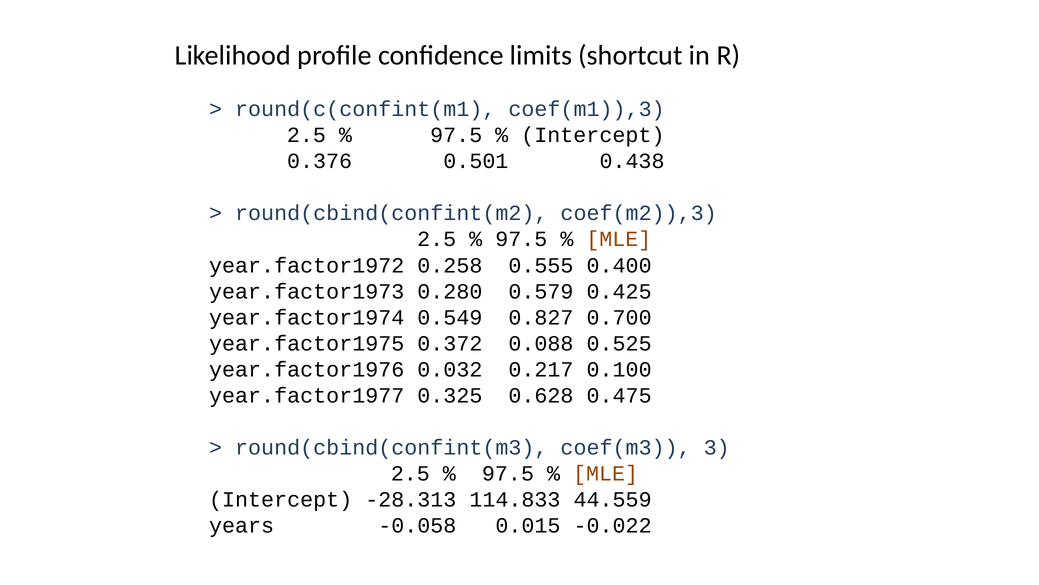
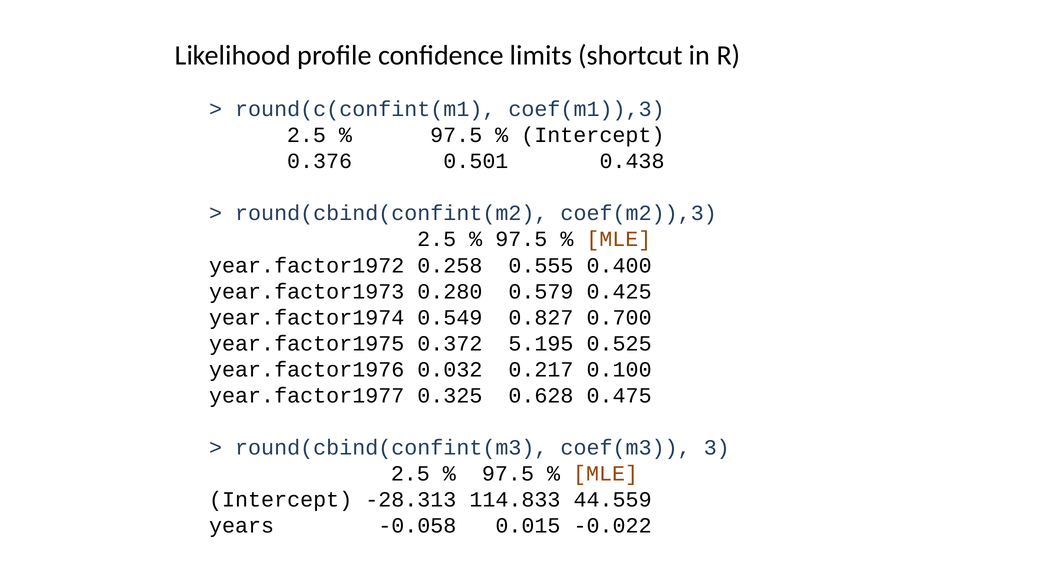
0.088: 0.088 -> 5.195
